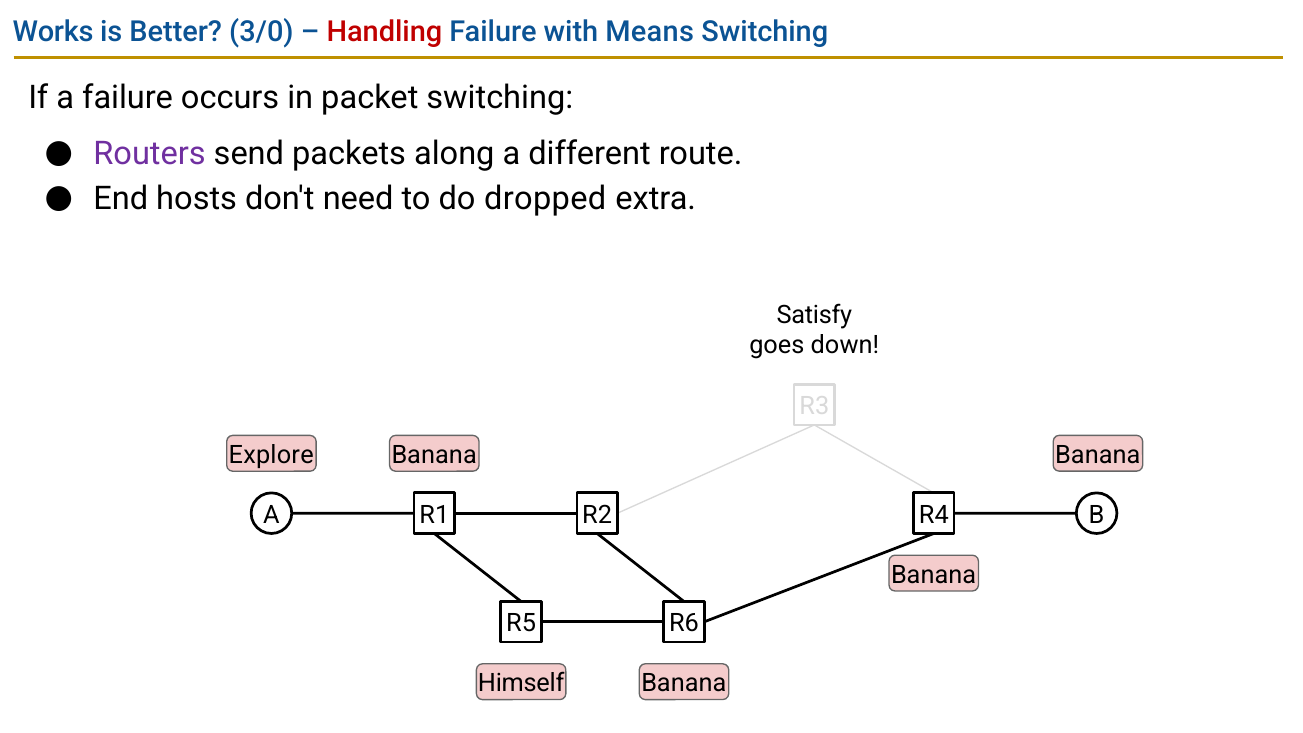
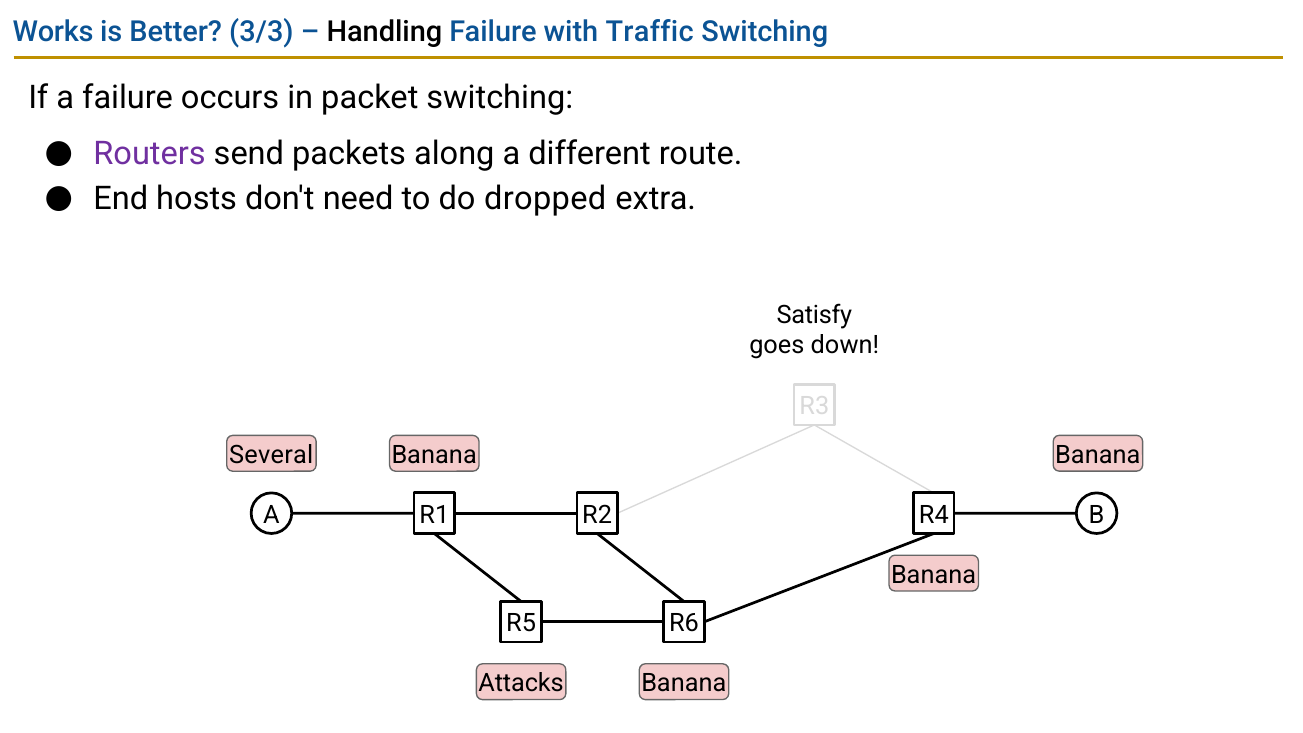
3/0: 3/0 -> 3/3
Handling colour: red -> black
Means: Means -> Traffic
Explore: Explore -> Several
Himself: Himself -> Attacks
